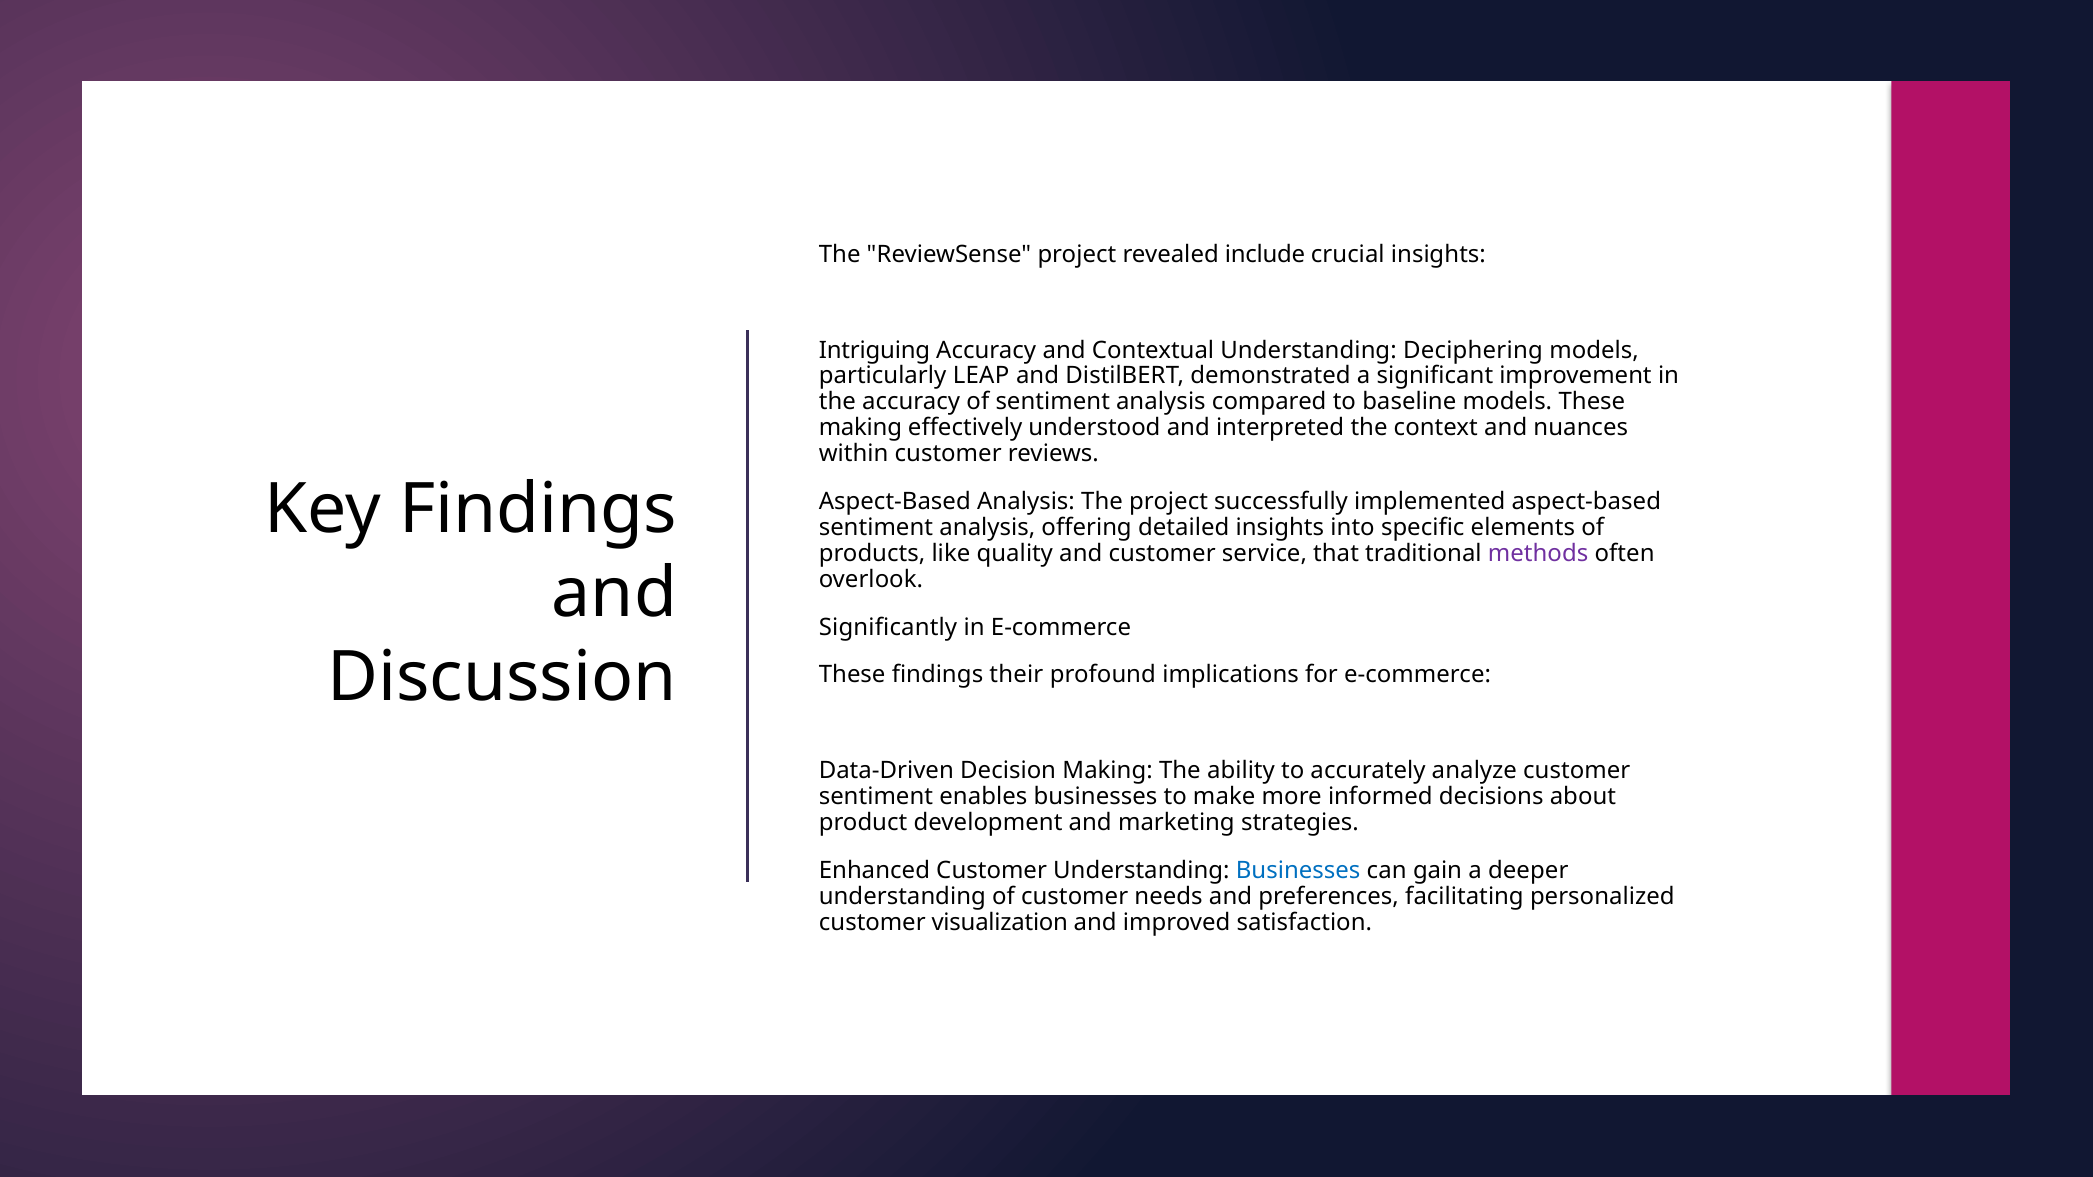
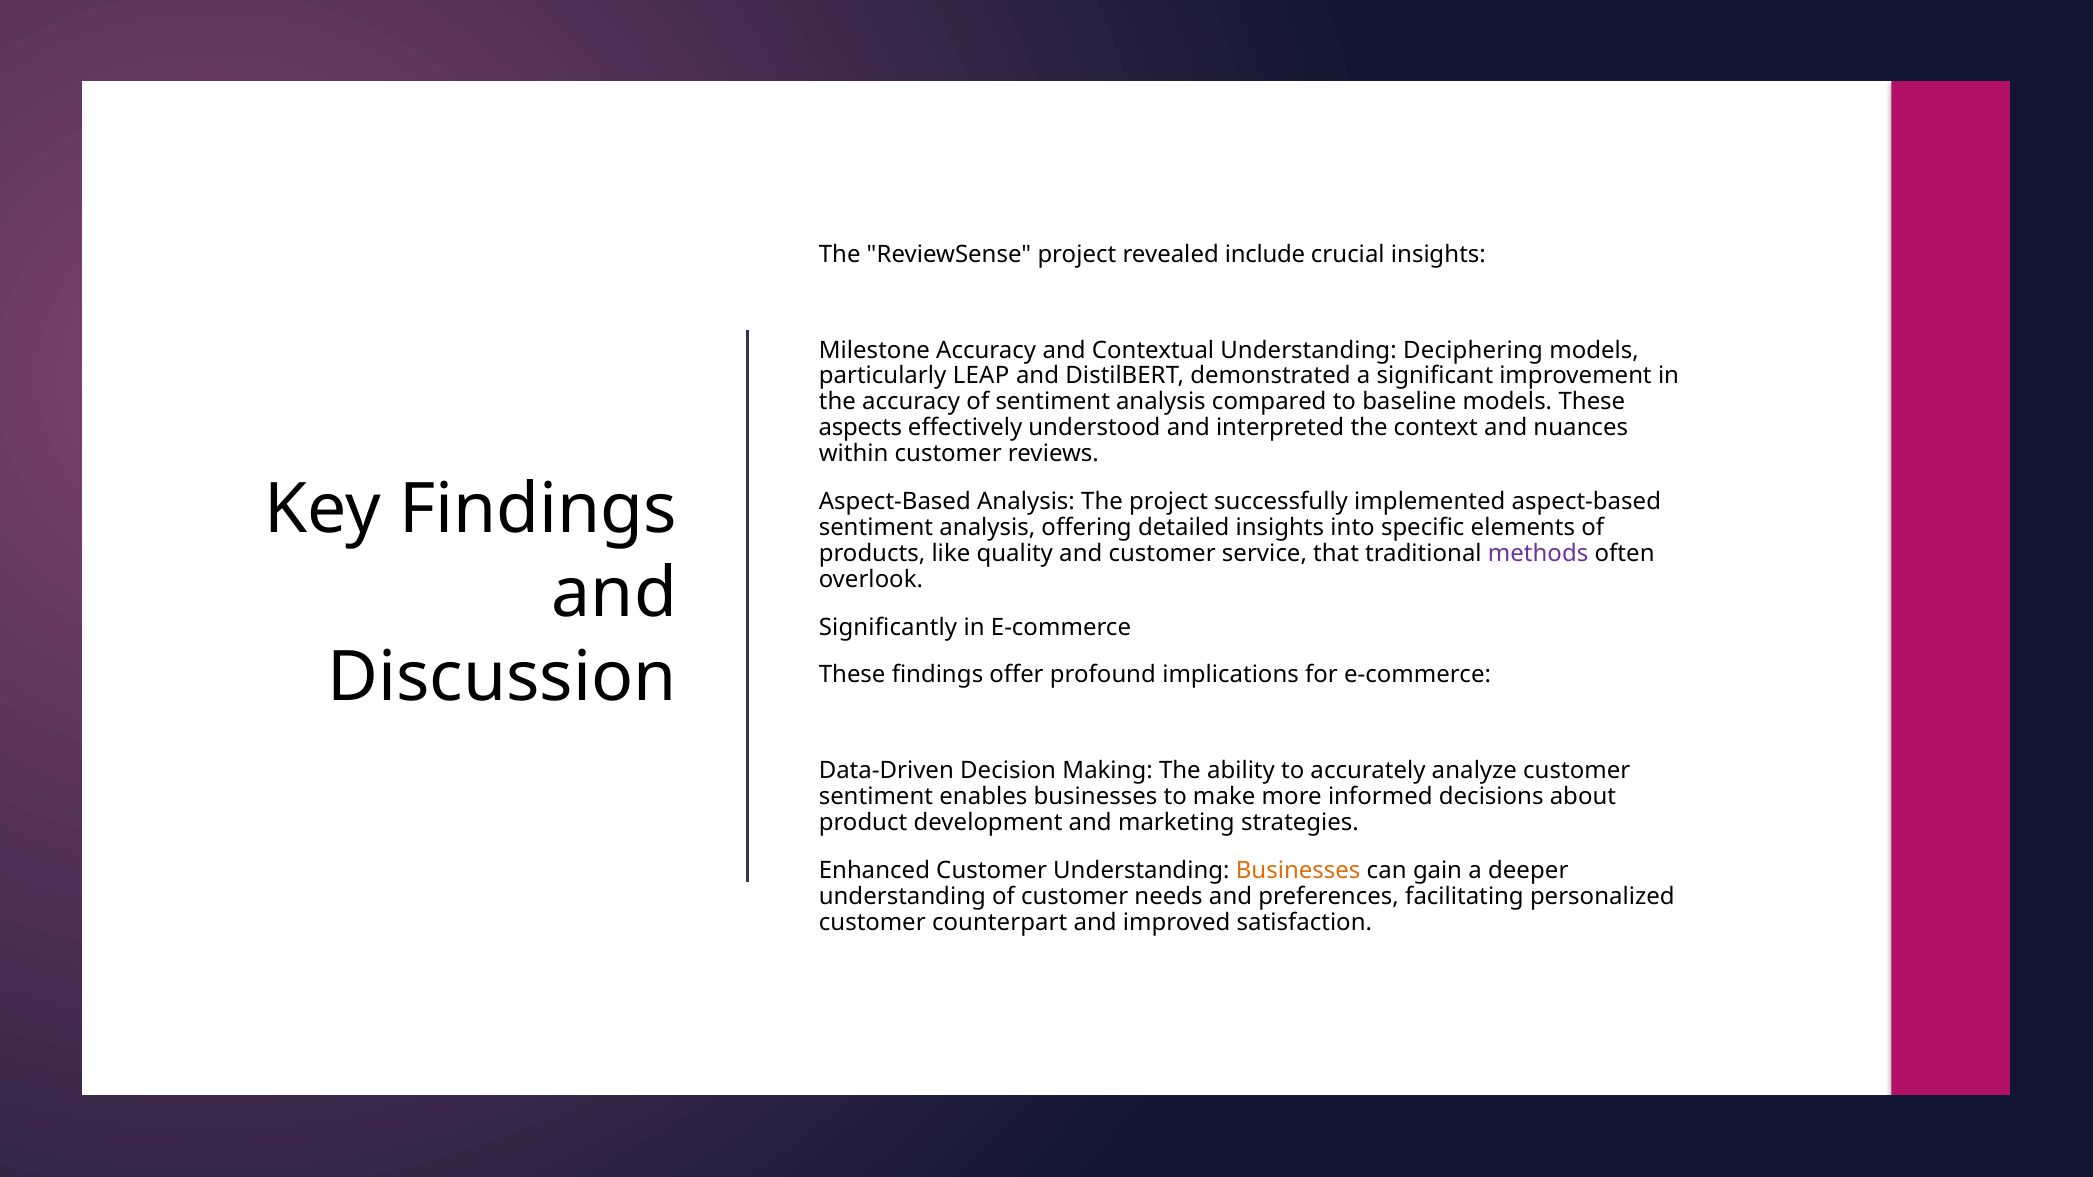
Intriguing: Intriguing -> Milestone
making at (860, 428): making -> aspects
their: their -> offer
Businesses at (1298, 870) colour: blue -> orange
visualization: visualization -> counterpart
